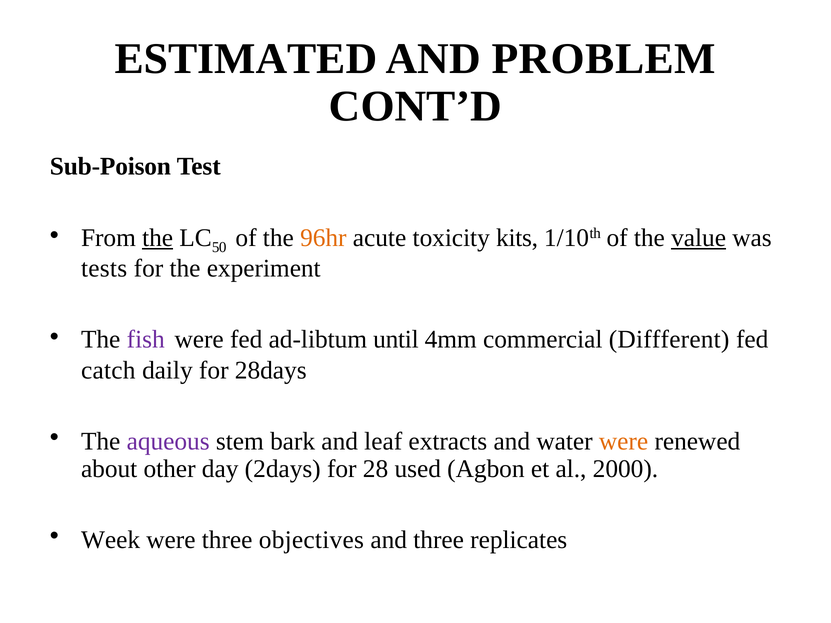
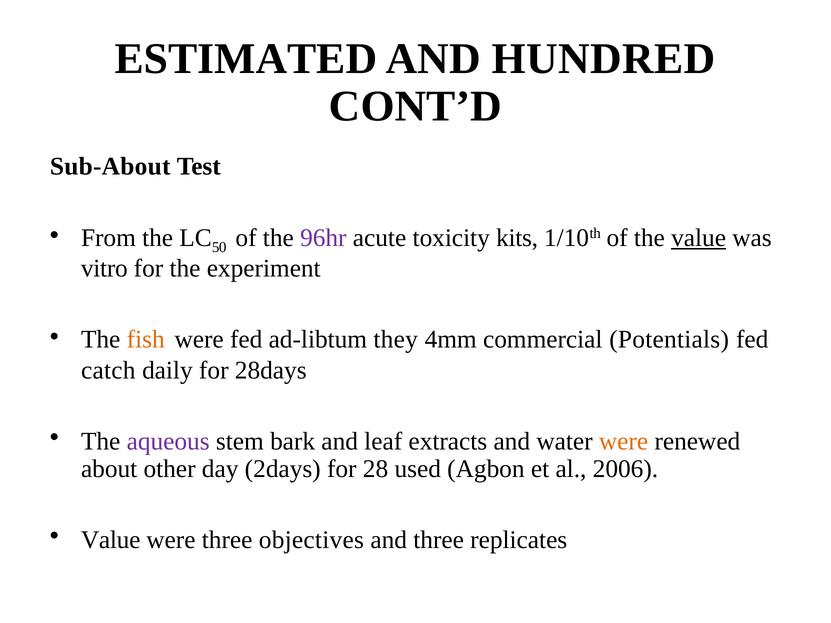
PROBLEM: PROBLEM -> HUNDRED
Sub-Poison: Sub-Poison -> Sub-About
the at (158, 238) underline: present -> none
96hr colour: orange -> purple
tests: tests -> vitro
fish colour: purple -> orange
until: until -> they
Diffferent: Diffferent -> Potentials
2000: 2000 -> 2006
Week at (111, 540): Week -> Value
